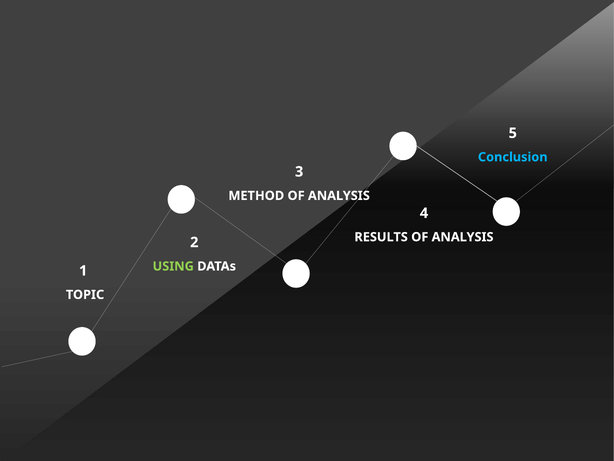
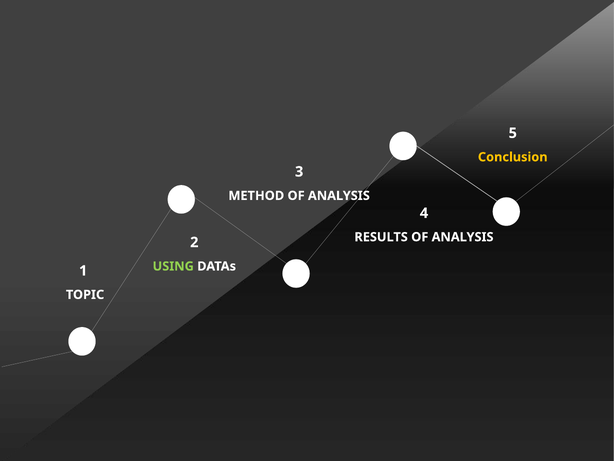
Conclusion colour: light blue -> yellow
